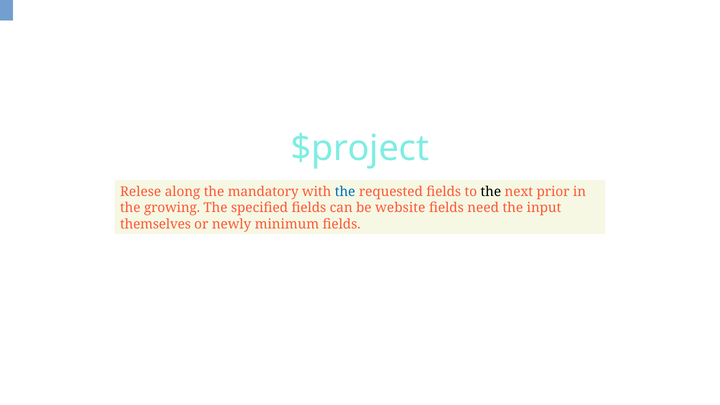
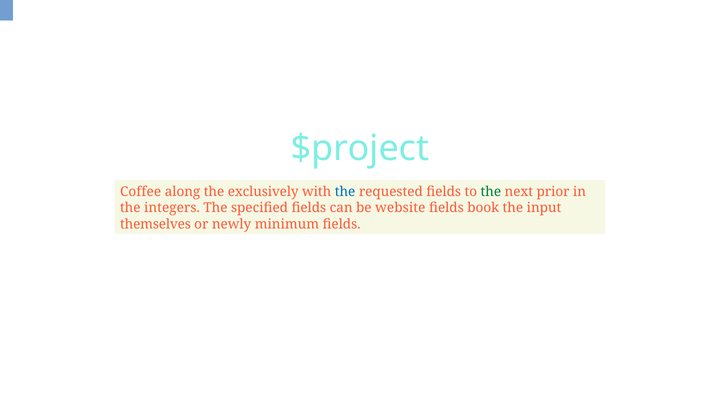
Relese: Relese -> Coffee
mandatory: mandatory -> exclusively
the at (491, 192) colour: black -> green
growing: growing -> integers
need: need -> book
